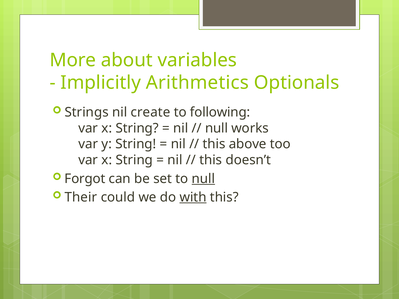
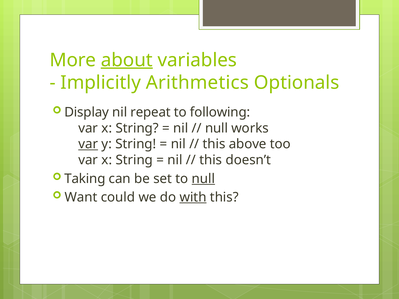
about underline: none -> present
Strings: Strings -> Display
create: create -> repeat
var at (88, 144) underline: none -> present
Forgot: Forgot -> Taking
Their: Their -> Want
